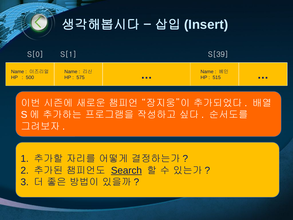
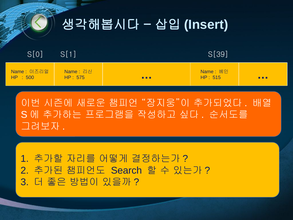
Search underline: present -> none
